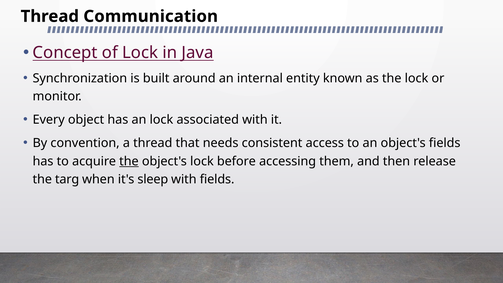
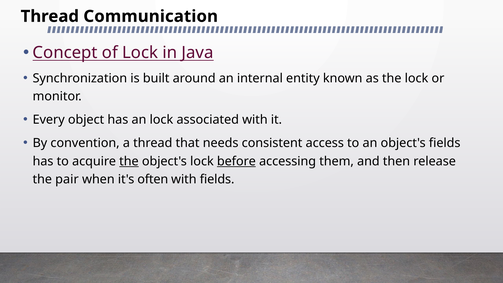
before underline: none -> present
targ: targ -> pair
sleep: sleep -> often
